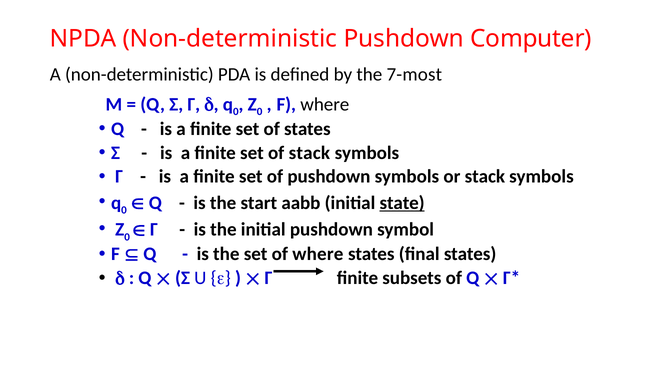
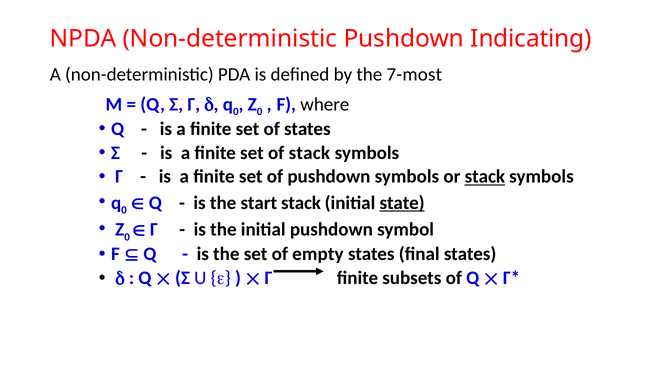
Computer: Computer -> Indicating
stack at (485, 177) underline: none -> present
start aabb: aabb -> stack
of where: where -> empty
